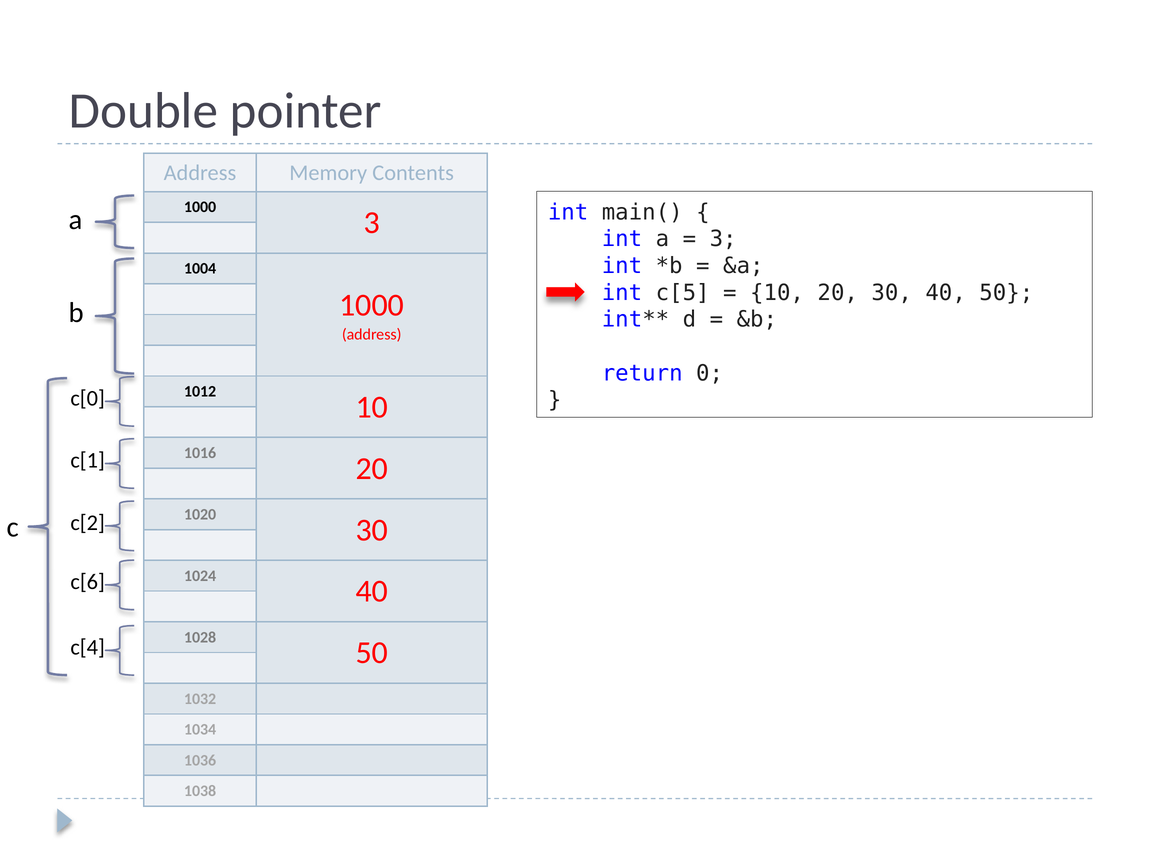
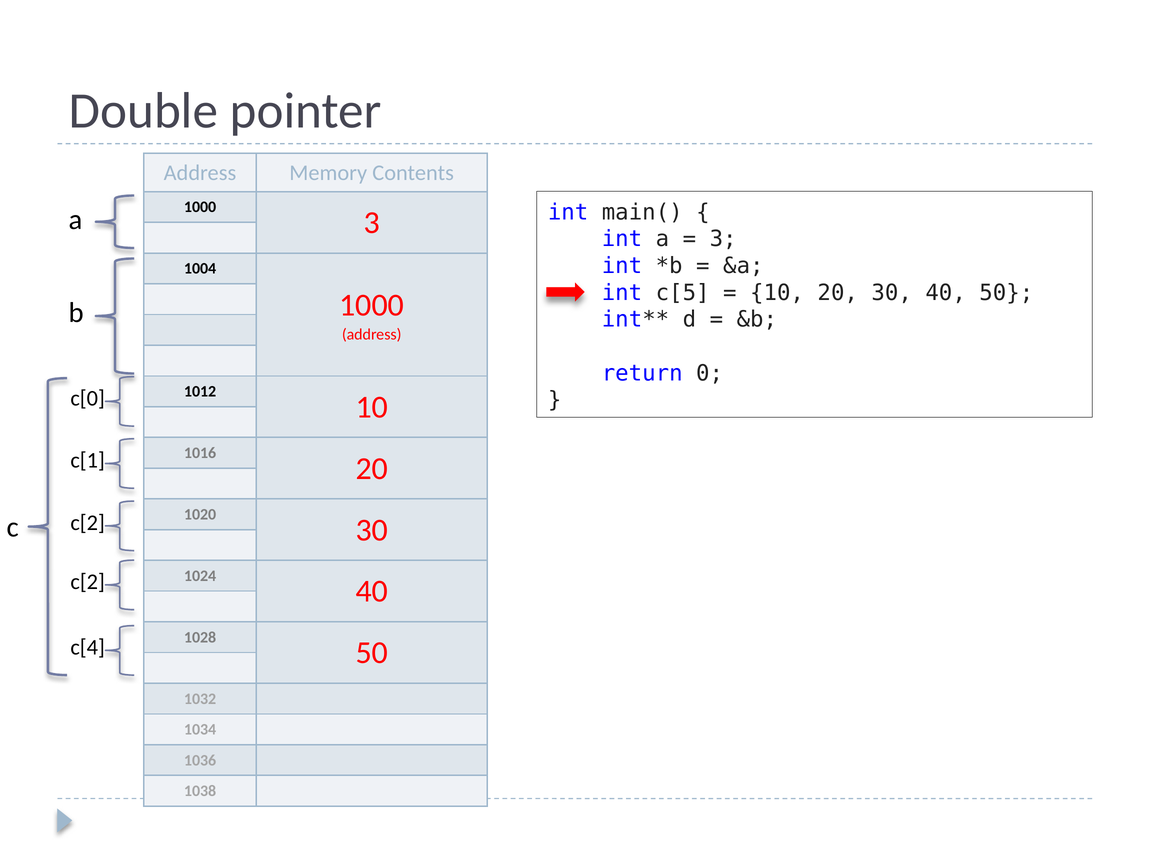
c[6 at (88, 582): c[6 -> c[2
